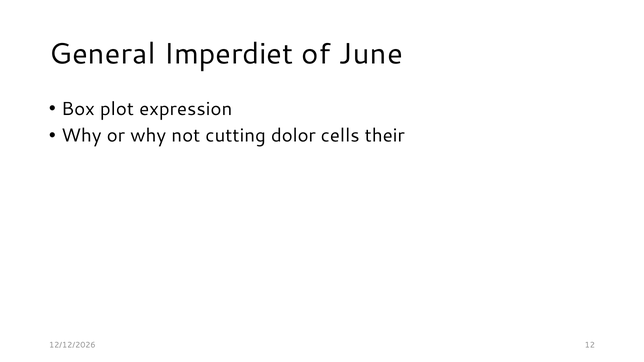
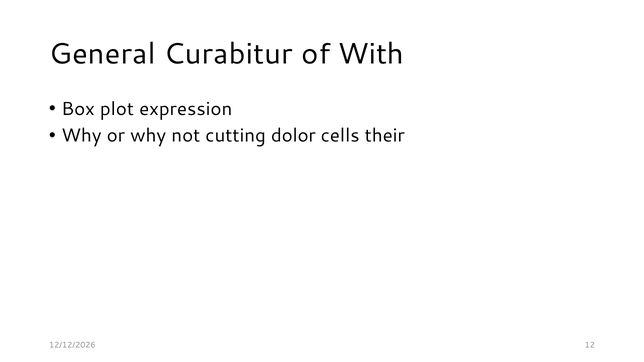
Imperdiet: Imperdiet -> Curabitur
June: June -> With
